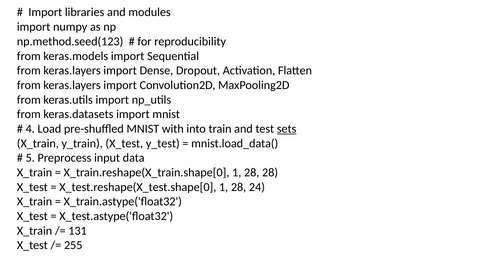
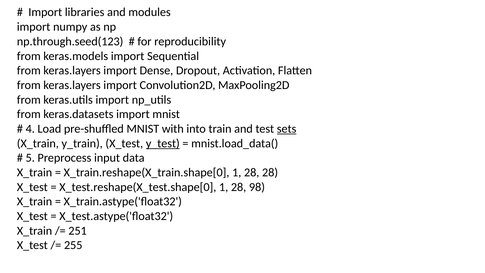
np.method.seed(123: np.method.seed(123 -> np.through.seed(123
y_test underline: none -> present
24: 24 -> 98
131: 131 -> 251
